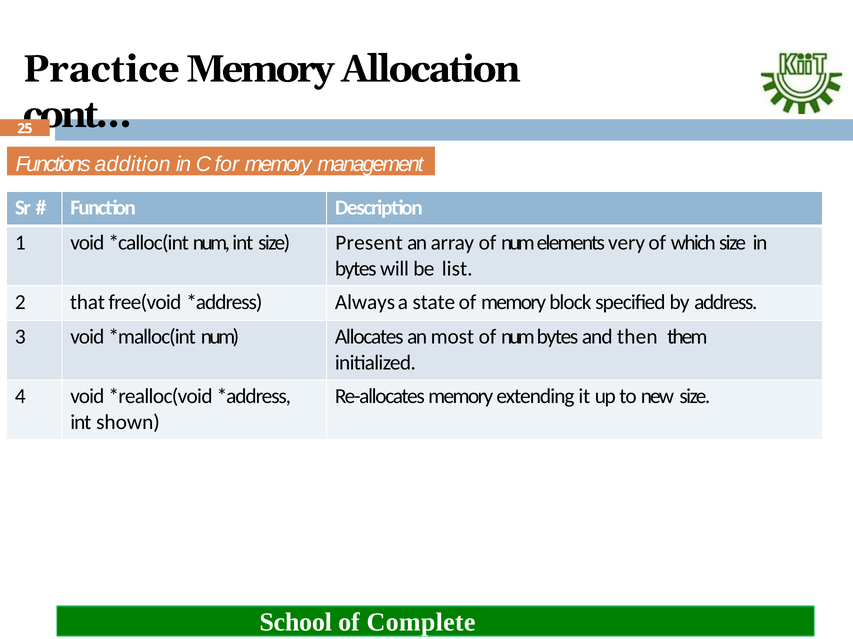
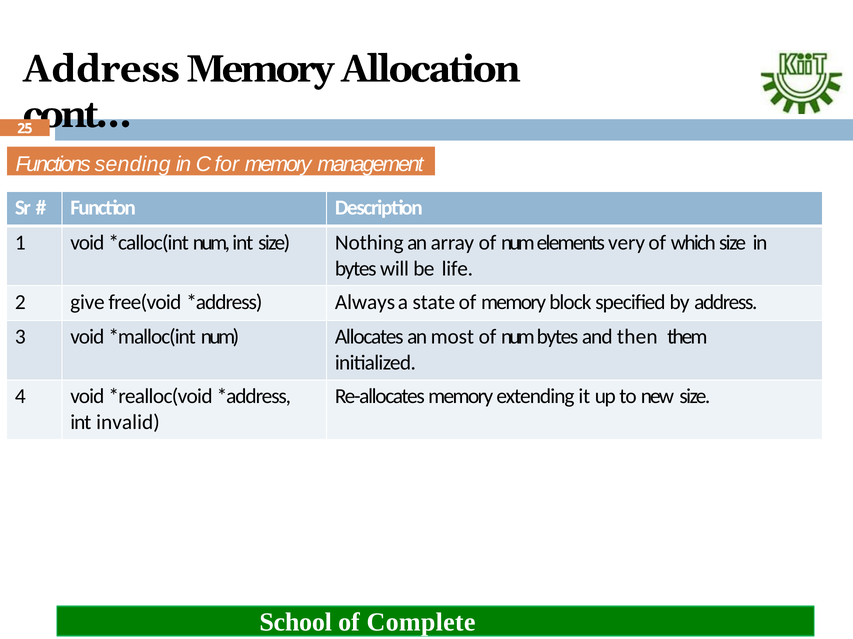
Practice at (101, 69): Practice -> Address
addition: addition -> sending
Present: Present -> Nothing
list: list -> life
that: that -> give
shown: shown -> invalid
